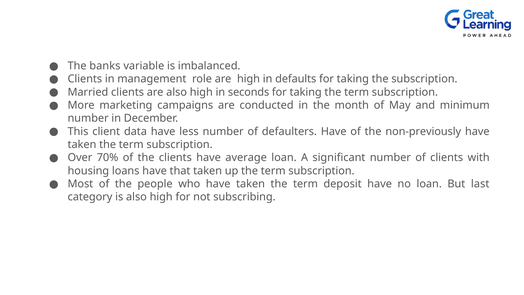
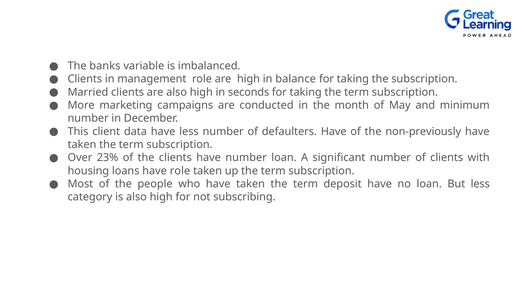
defaults: defaults -> balance
70%: 70% -> 23%
have average: average -> number
have that: that -> role
But last: last -> less
